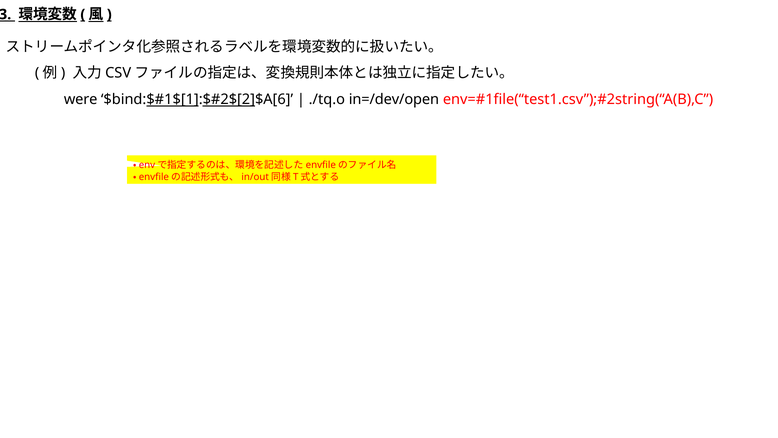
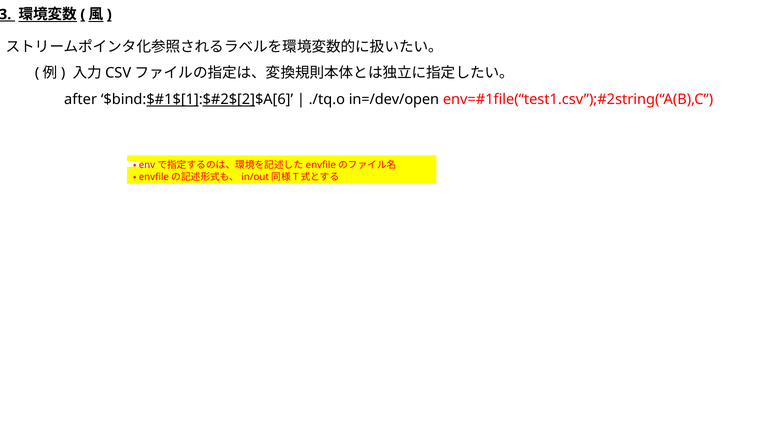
were: were -> after
